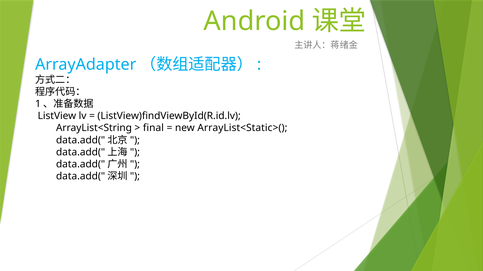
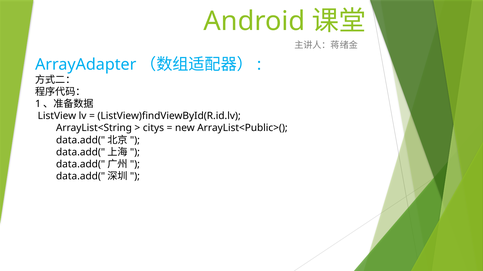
final: final -> citys
ArrayList<Static>(: ArrayList<Static>( -> ArrayList<Public>(
